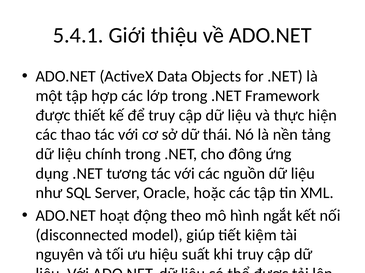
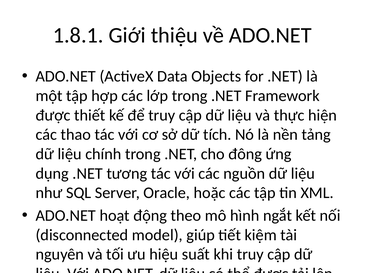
5.4.1: 5.4.1 -> 1.8.1
thái: thái -> tích
